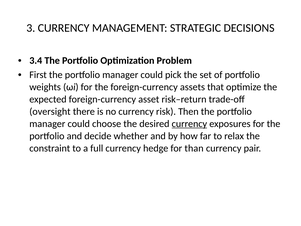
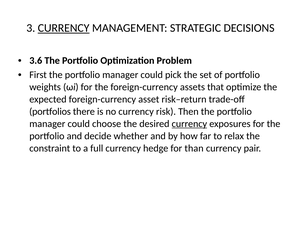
CURRENCY at (64, 28) underline: none -> present
3.4: 3.4 -> 3.6
oversight: oversight -> portfolios
